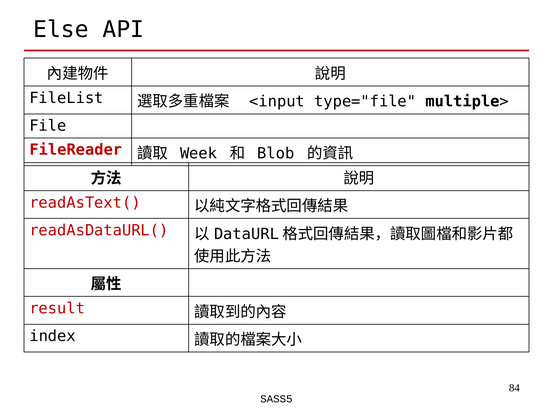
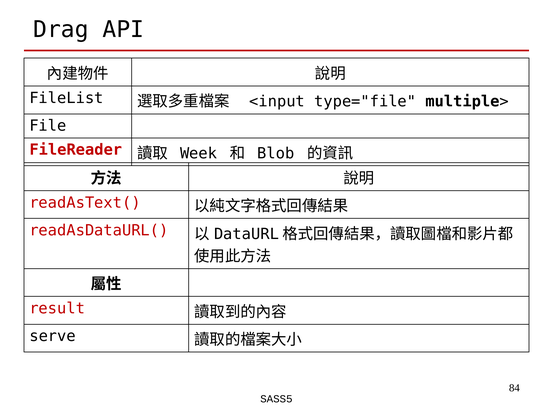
Else: Else -> Drag
index: index -> serve
